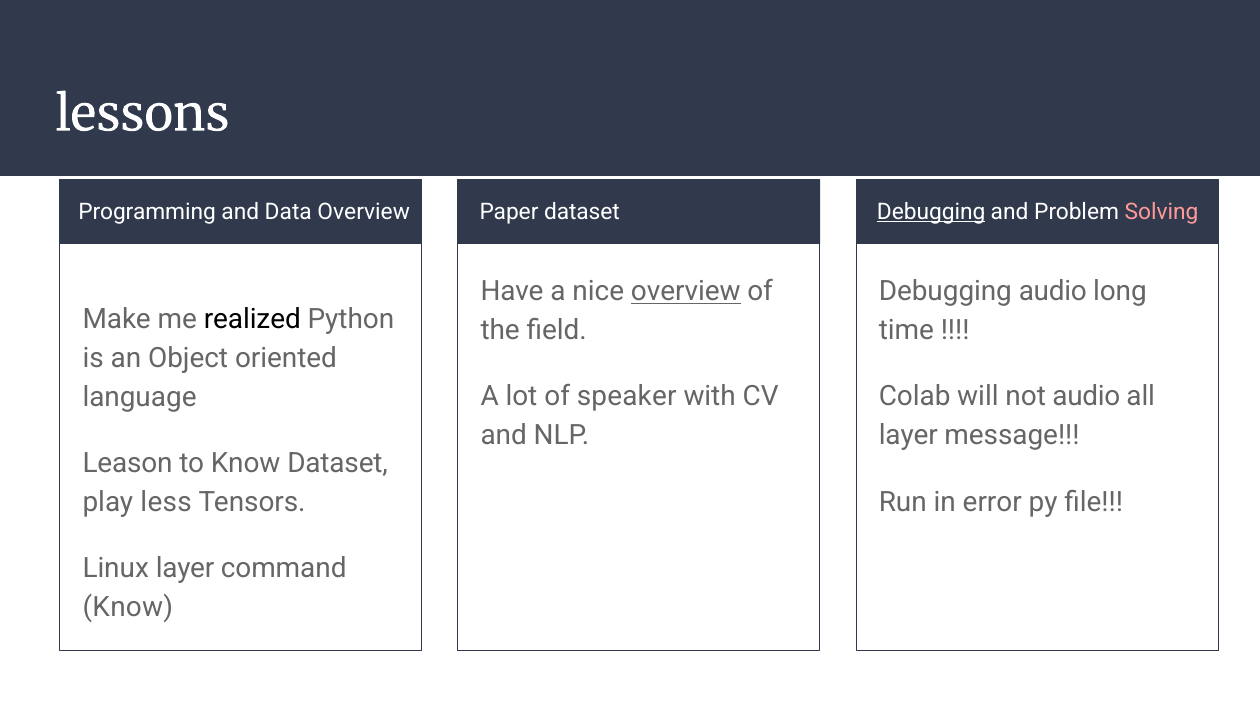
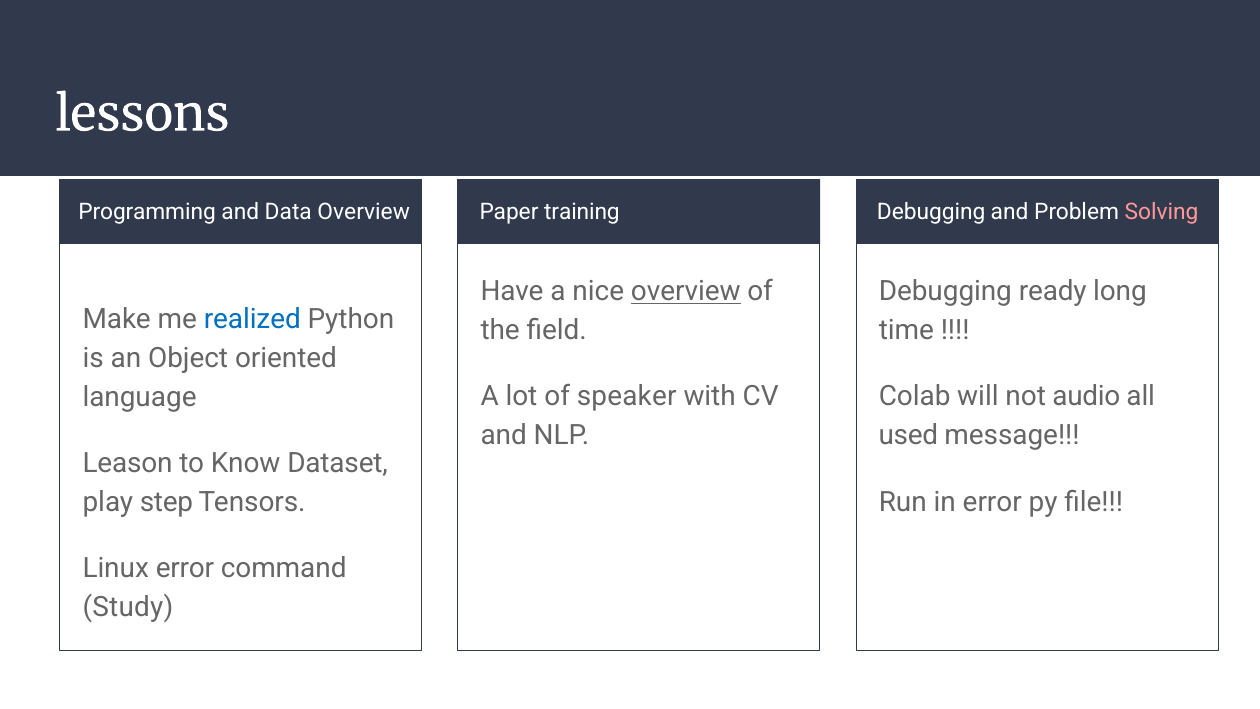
Paper dataset: dataset -> training
Debugging at (931, 212) underline: present -> none
Debugging audio: audio -> ready
realized colour: black -> blue
layer at (908, 435): layer -> used
less: less -> step
Linux layer: layer -> error
Know at (128, 607): Know -> Study
